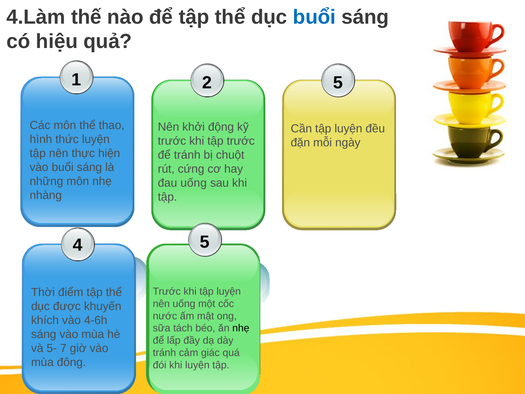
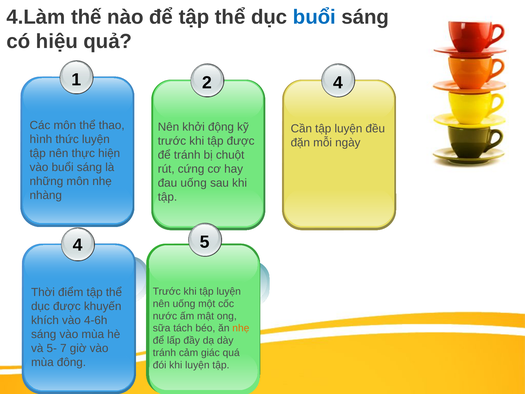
2 5: 5 -> 4
tập trước: trước -> được
nhẹ at (241, 328) colour: black -> orange
